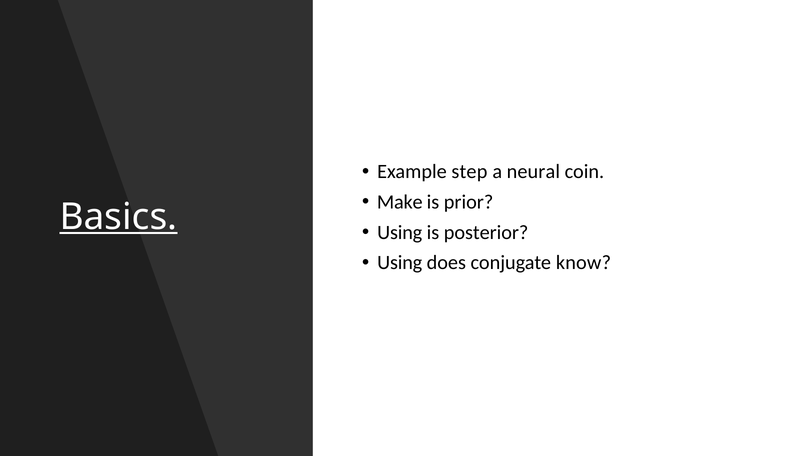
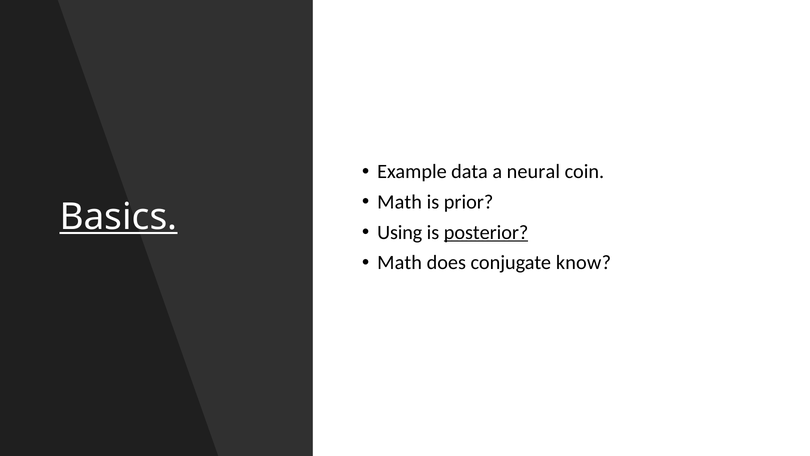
step: step -> data
Make at (400, 202): Make -> Math
posterior underline: none -> present
Using at (400, 263): Using -> Math
